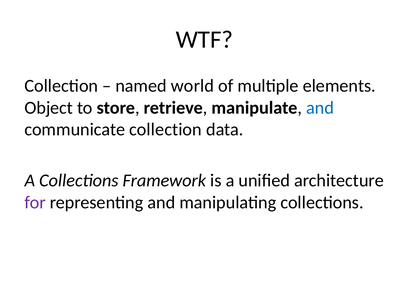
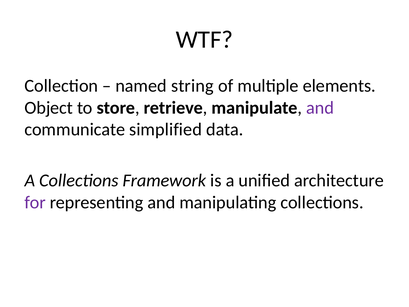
world: world -> string
and at (320, 108) colour: blue -> purple
communicate collection: collection -> simplified
